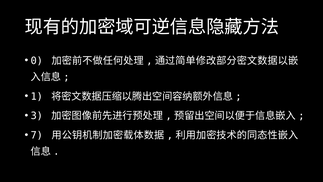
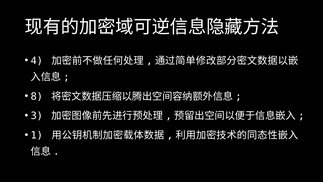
0: 0 -> 4
1: 1 -> 8
7: 7 -> 1
